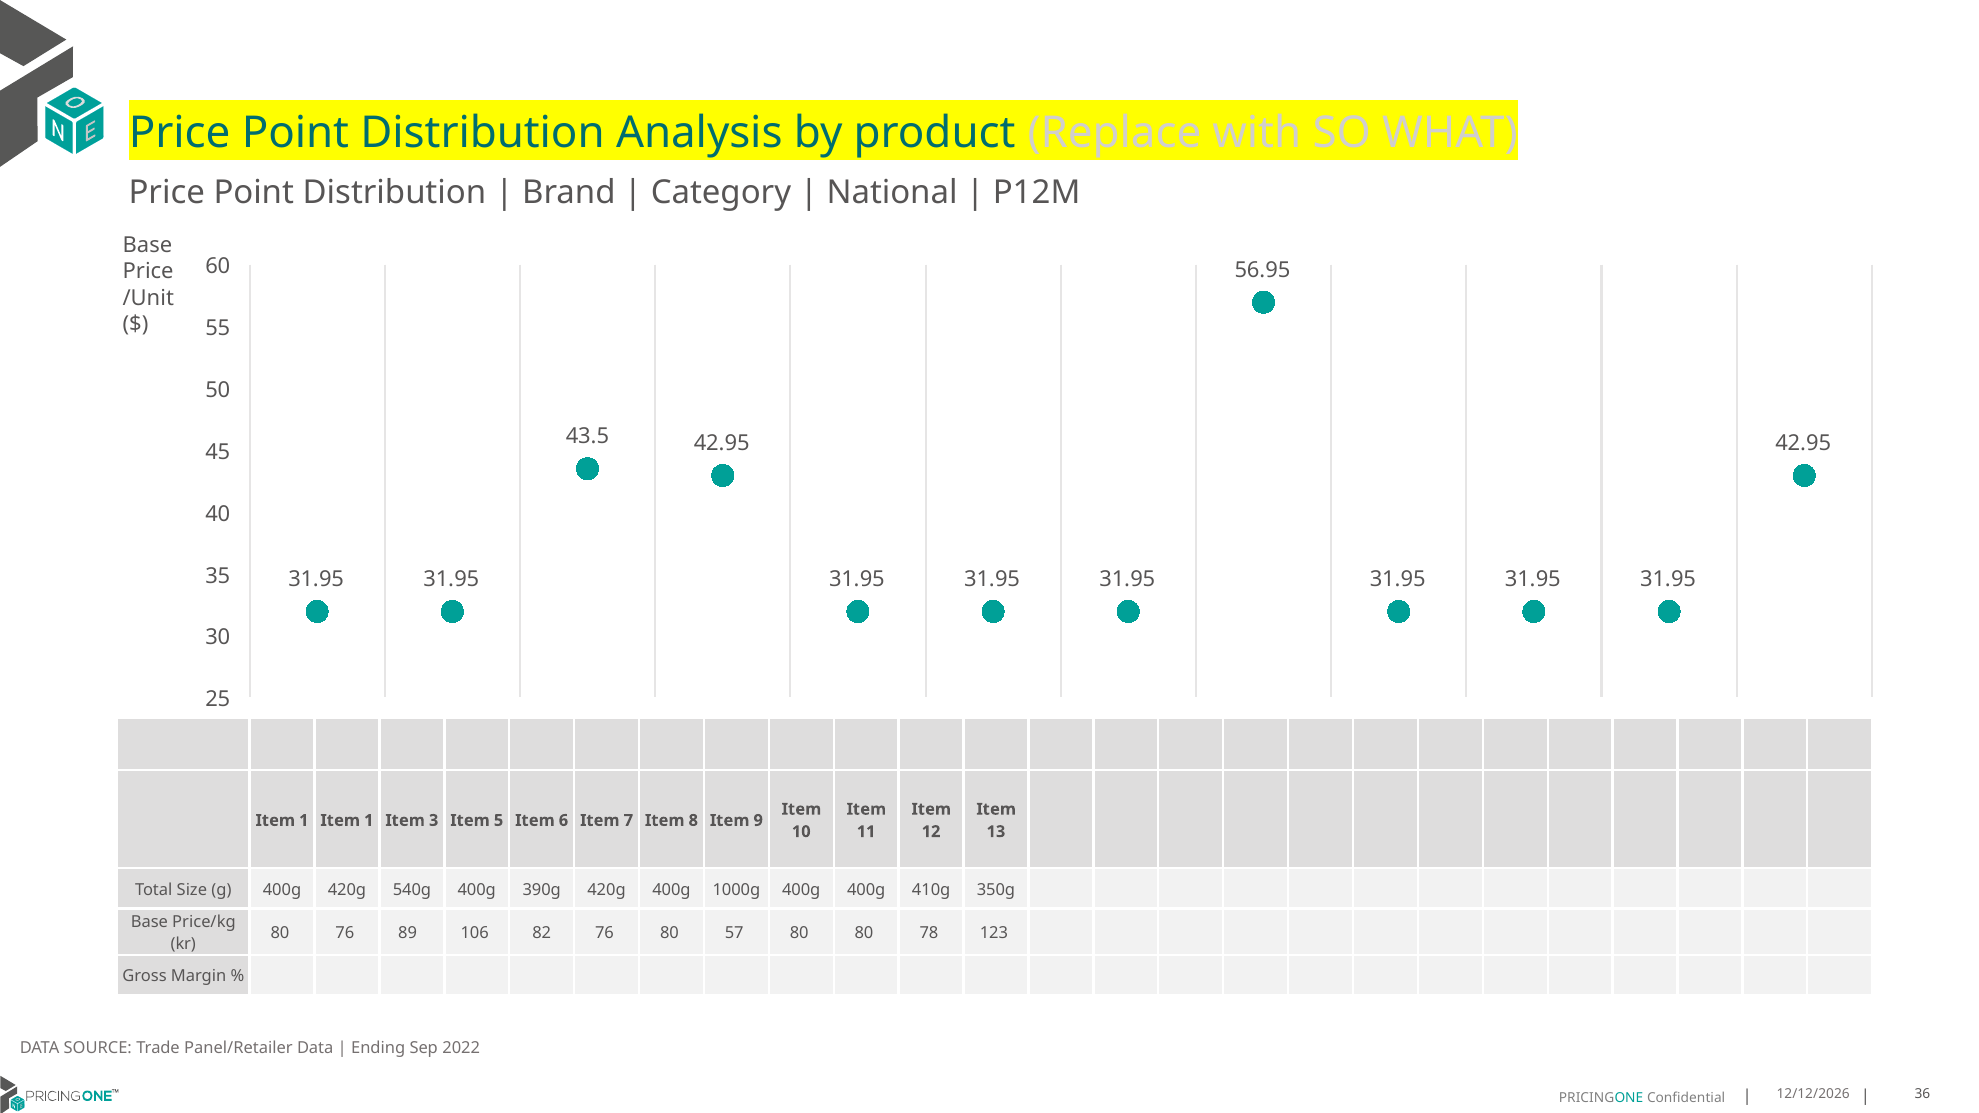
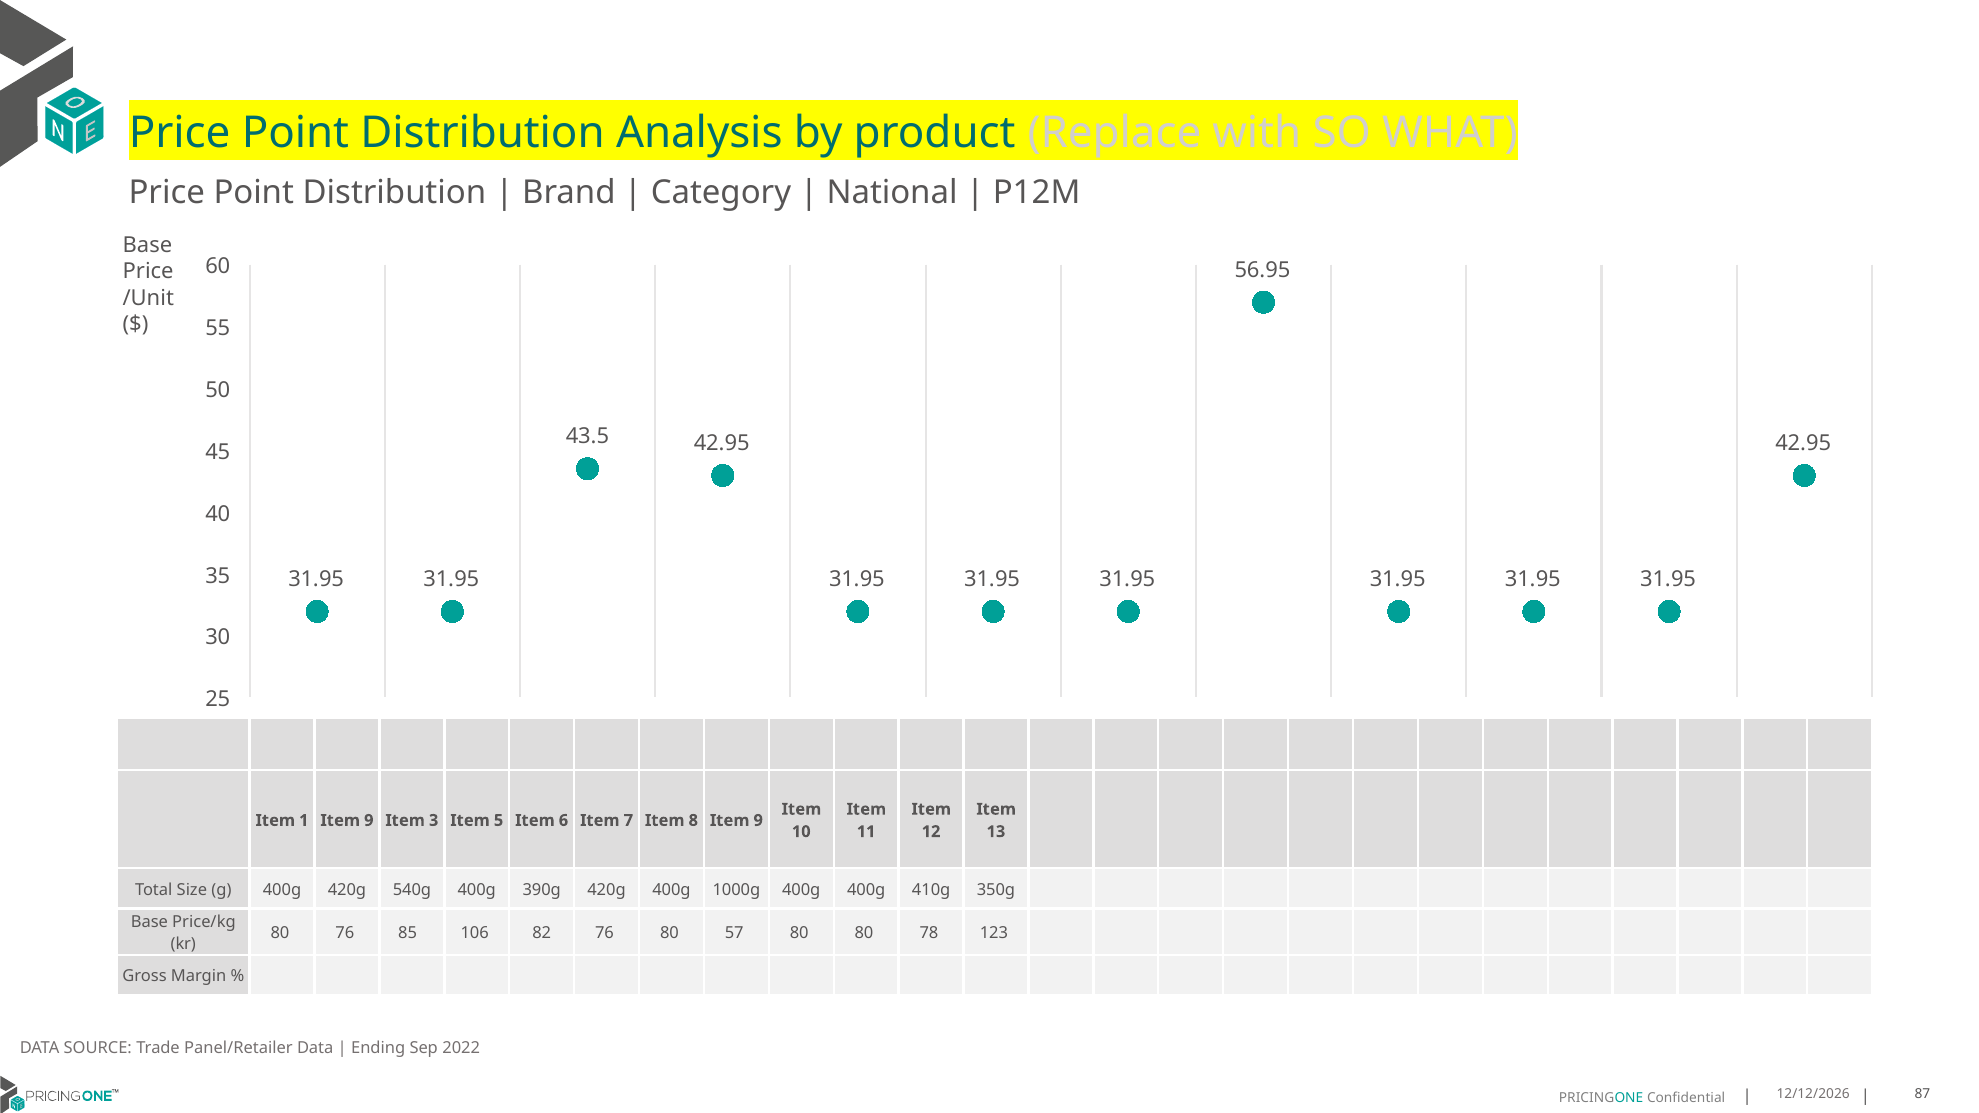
1 Item 1: 1 -> 9
89: 89 -> 85
36: 36 -> 87
